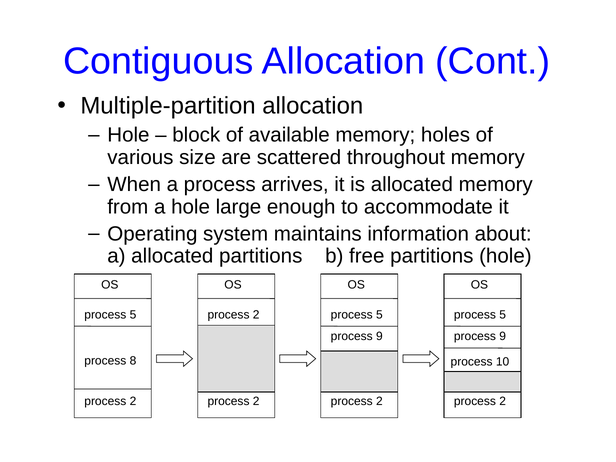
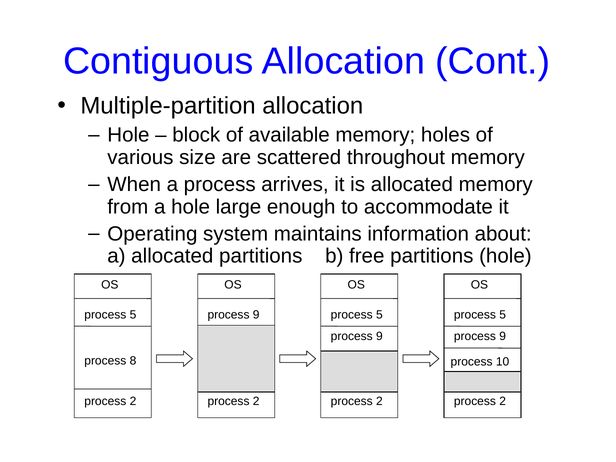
2 at (256, 315): 2 -> 9
